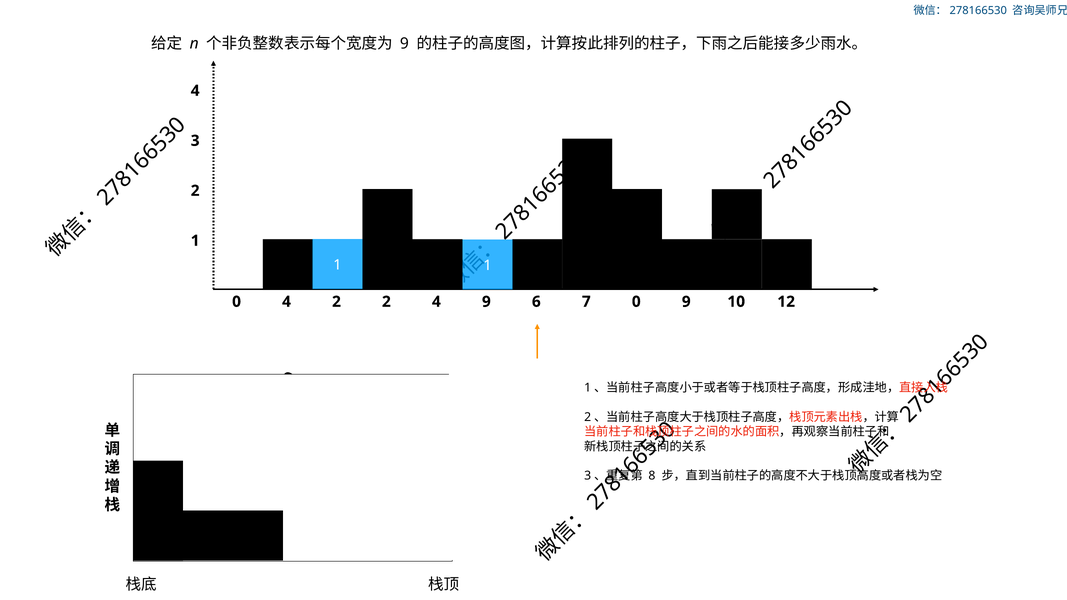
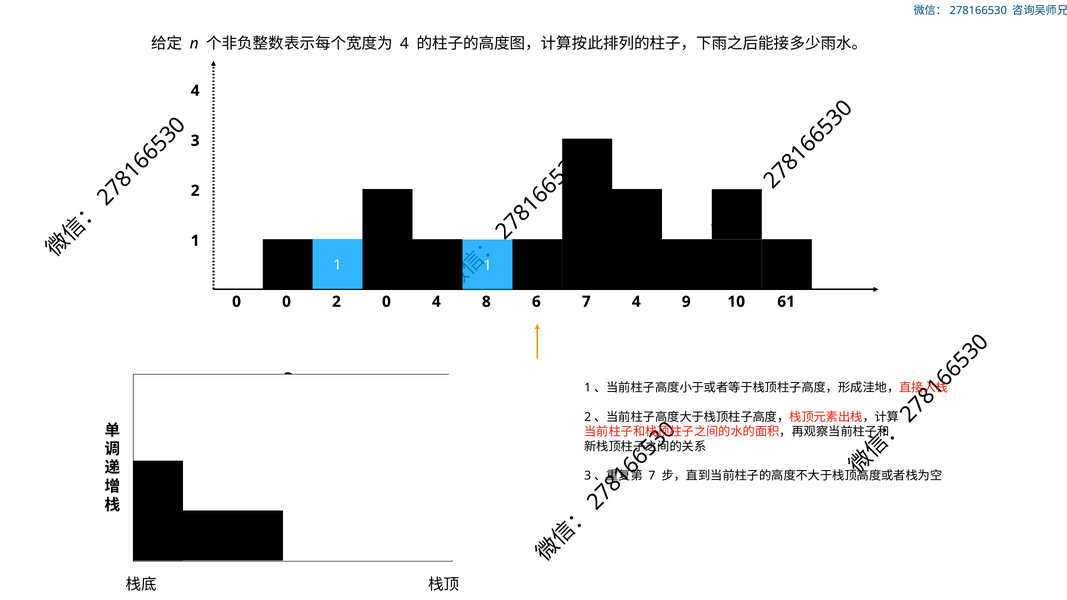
9 at (404, 44): 9 -> 4
0 4: 4 -> 0
2 2: 2 -> 0
4 9: 9 -> 8
7 0: 0 -> 4
12: 12 -> 61
8 at (652, 476): 8 -> 7
